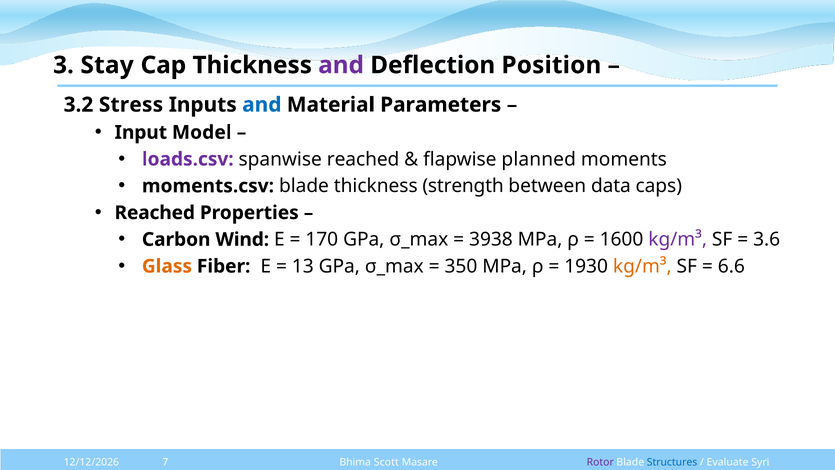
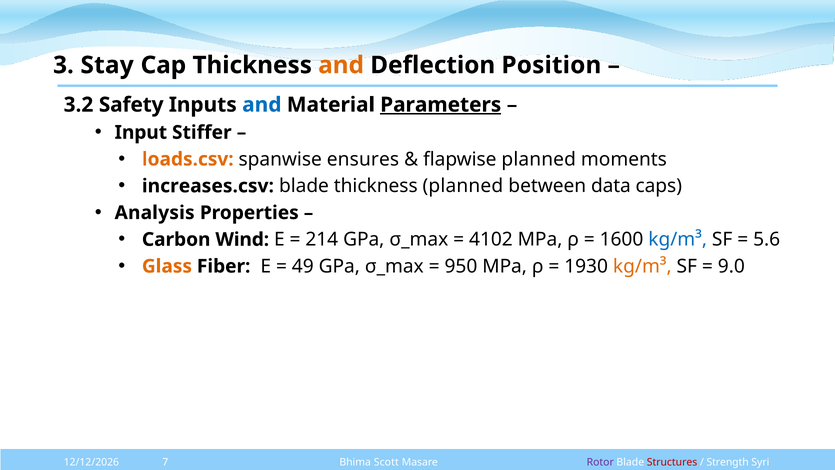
and at (341, 65) colour: purple -> orange
Stress: Stress -> Safety
Parameters underline: none -> present
Model: Model -> Stiffer
loads.csv colour: purple -> orange
spanwise reached: reached -> ensures
moments.csv: moments.csv -> increases.csv
thickness strength: strength -> planned
Reached at (155, 213): Reached -> Analysis
170: 170 -> 214
3938: 3938 -> 4102
kg/m³ at (678, 239) colour: purple -> blue
3.6: 3.6 -> 5.6
13: 13 -> 49
350: 350 -> 950
6.6: 6.6 -> 9.0
Structures colour: blue -> red
Evaluate: Evaluate -> Strength
